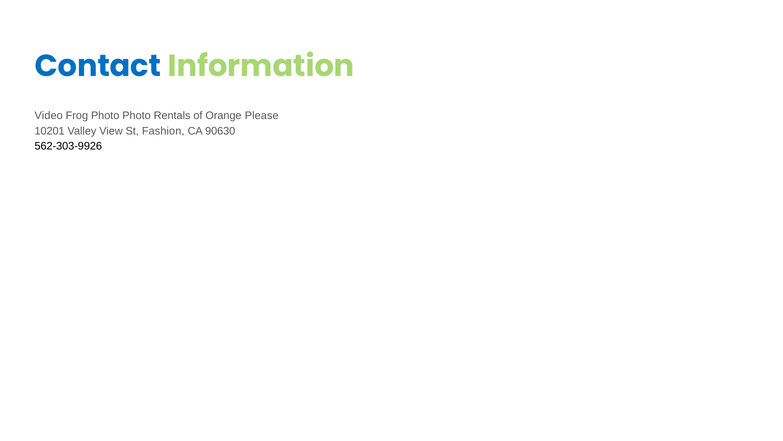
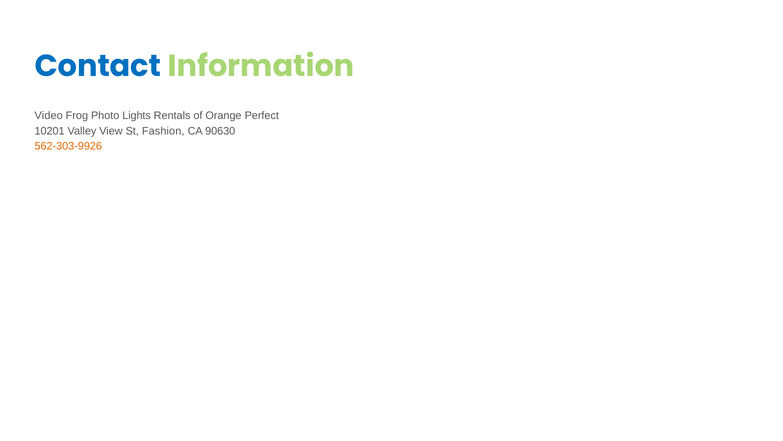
Photo Photo: Photo -> Lights
Please: Please -> Perfect
562-303-9926 colour: black -> orange
